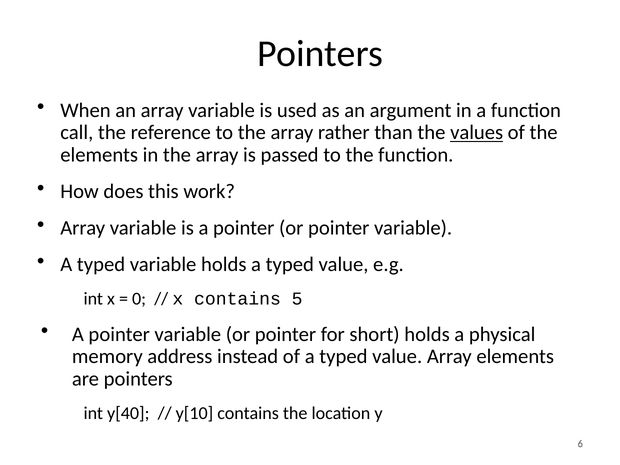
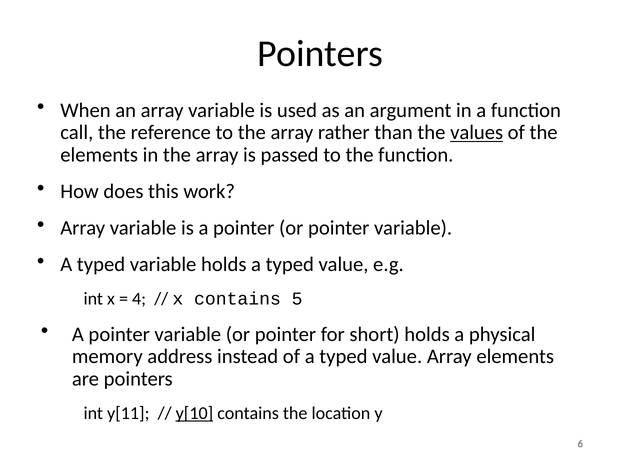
0: 0 -> 4
y[40: y[40 -> y[11
y[10 underline: none -> present
